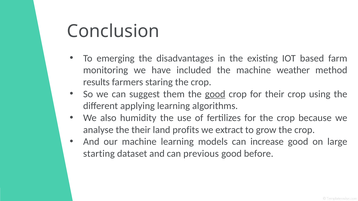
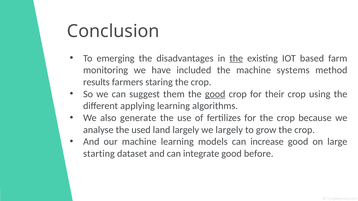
the at (236, 58) underline: none -> present
weather: weather -> systems
humidity: humidity -> generate
the their: their -> used
land profits: profits -> largely
we extract: extract -> largely
previous: previous -> integrate
